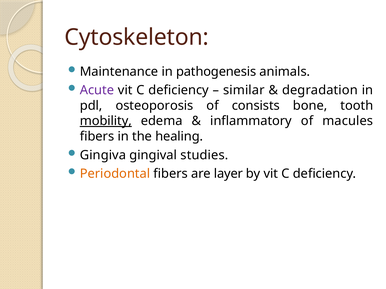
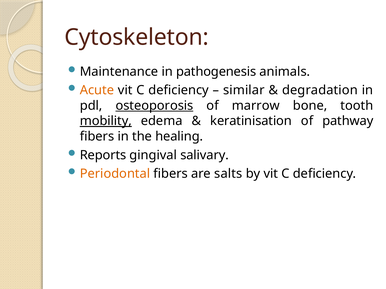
Acute colour: purple -> orange
osteoporosis underline: none -> present
consists: consists -> marrow
inflammatory: inflammatory -> keratinisation
macules: macules -> pathway
Gingiva: Gingiva -> Reports
studies: studies -> salivary
layer: layer -> salts
